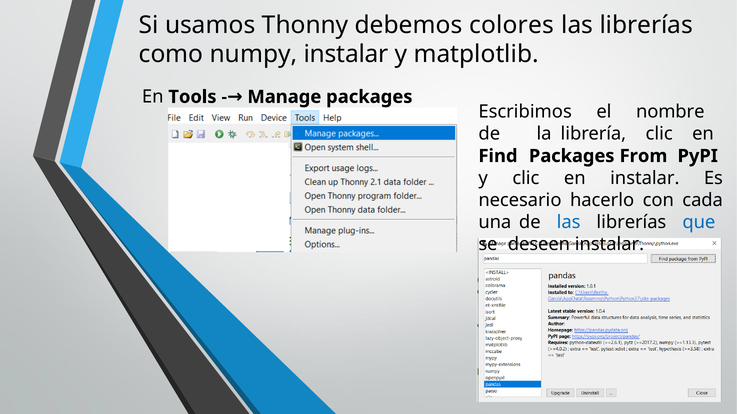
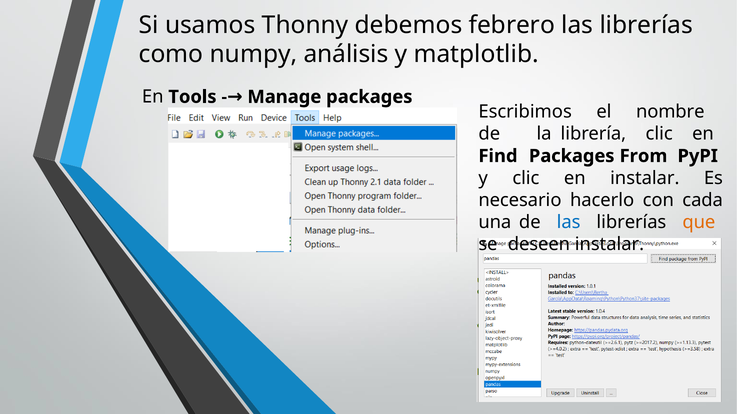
colores: colores -> febrero
numpy instalar: instalar -> análisis
que colour: blue -> orange
